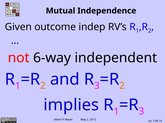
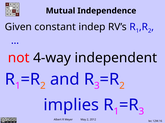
outcome: outcome -> constant
6-way: 6-way -> 4-way
